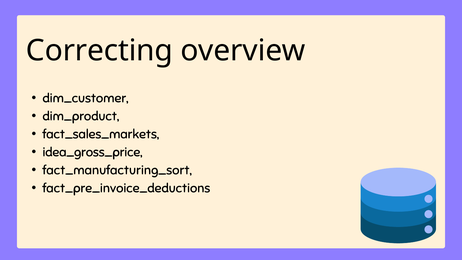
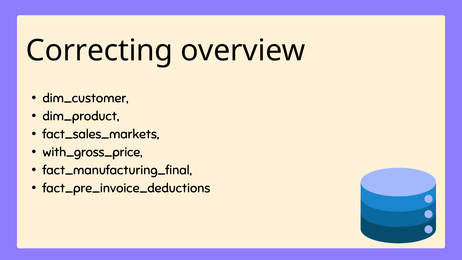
idea_gross_price: idea_gross_price -> with_gross_price
fact_manufacturing_sort: fact_manufacturing_sort -> fact_manufacturing_final
